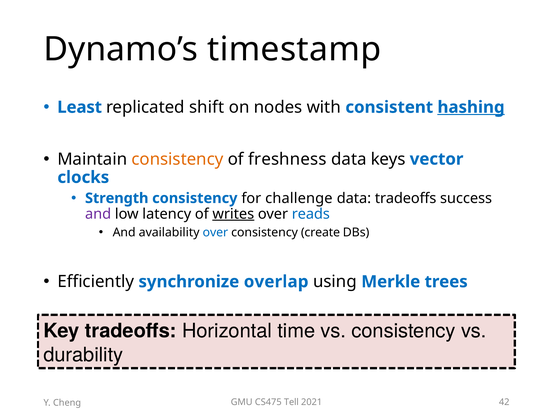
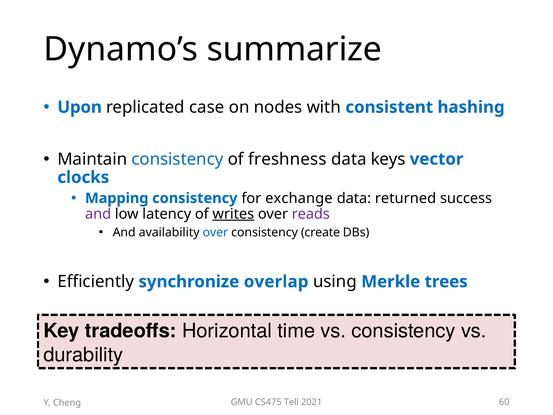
timestamp: timestamp -> summarize
Least: Least -> Upon
shift: shift -> case
hashing underline: present -> none
consistency at (177, 159) colour: orange -> blue
Strength: Strength -> Mapping
challenge: challenge -> exchange
data tradeoffs: tradeoffs -> returned
reads colour: blue -> purple
42: 42 -> 60
